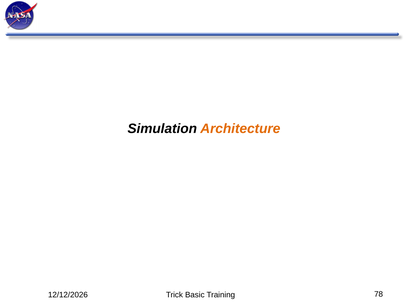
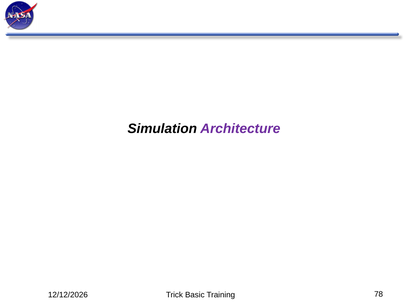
Architecture colour: orange -> purple
